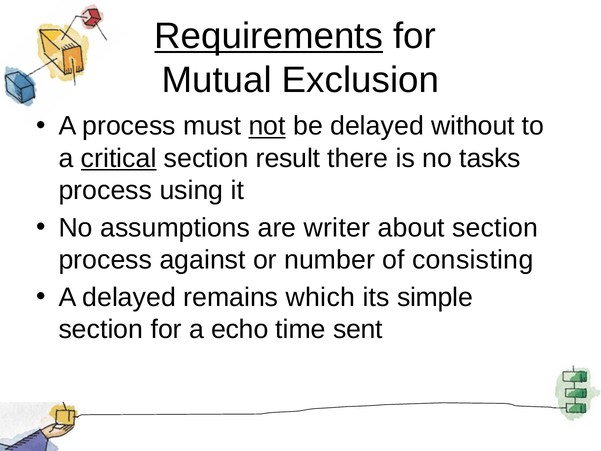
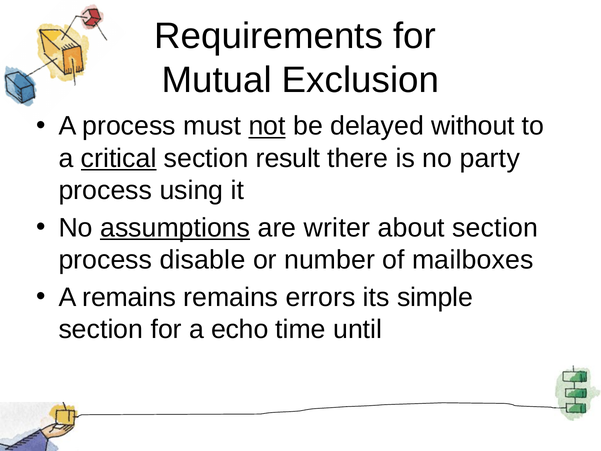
Requirements underline: present -> none
tasks: tasks -> party
assumptions underline: none -> present
against: against -> disable
consisting: consisting -> mailboxes
A delayed: delayed -> remains
which: which -> errors
sent: sent -> until
